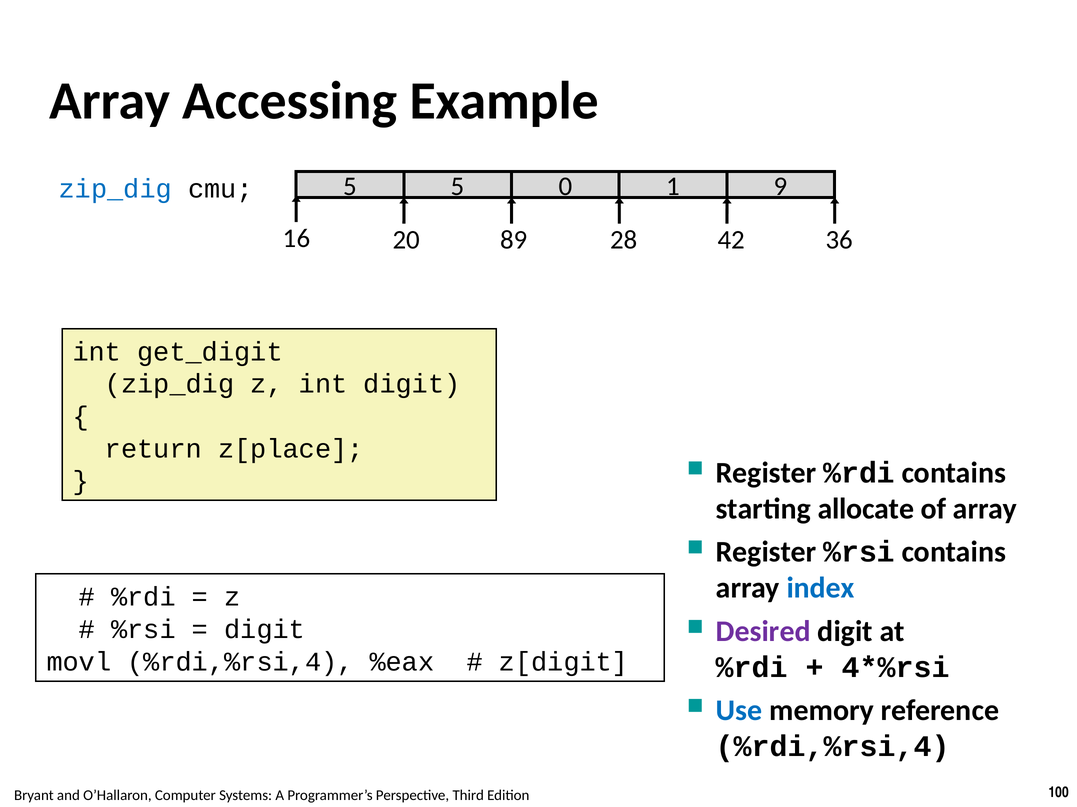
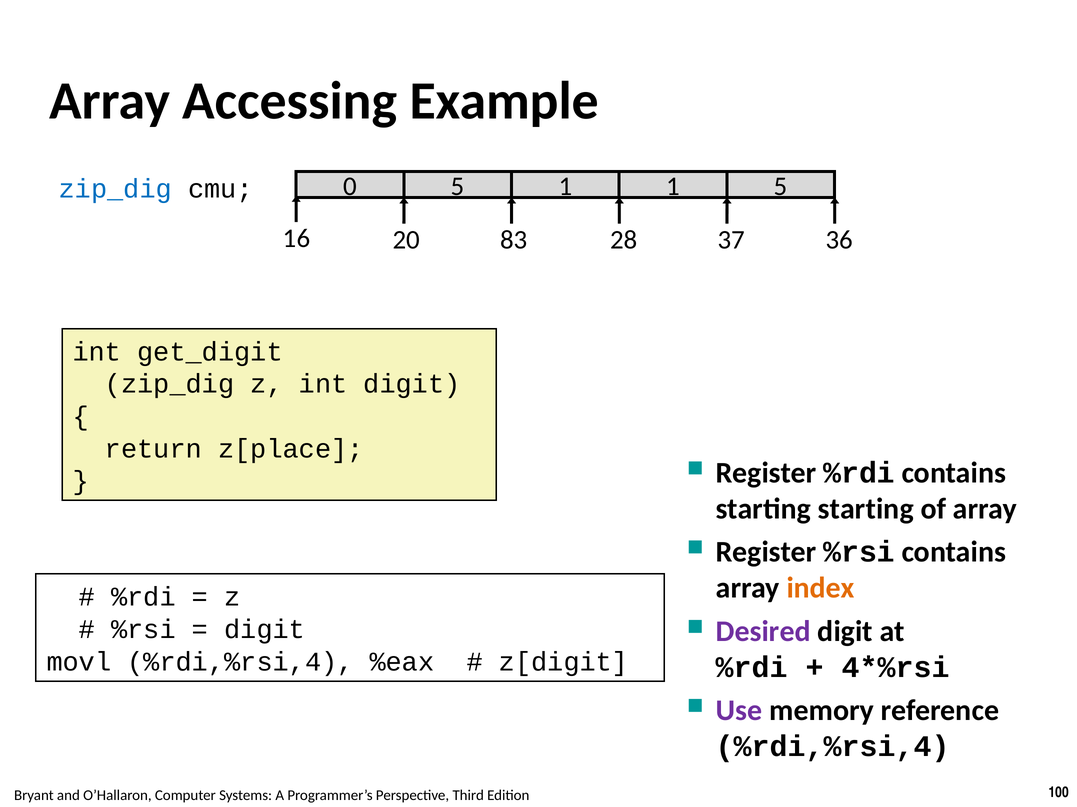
cmu 5: 5 -> 0
5 0: 0 -> 1
1 9: 9 -> 5
89: 89 -> 83
42: 42 -> 37
starting allocate: allocate -> starting
index colour: blue -> orange
Use colour: blue -> purple
